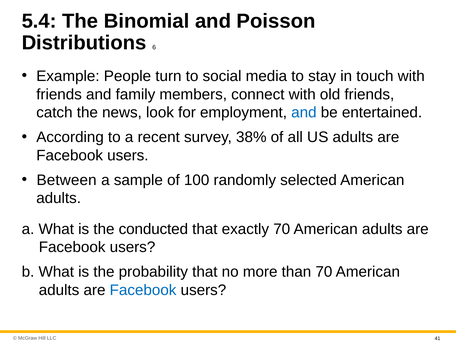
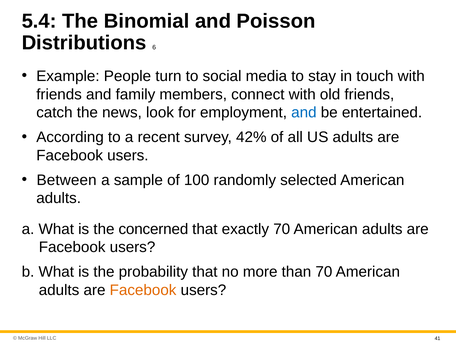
38%: 38% -> 42%
conducted: conducted -> concerned
Facebook at (143, 290) colour: blue -> orange
